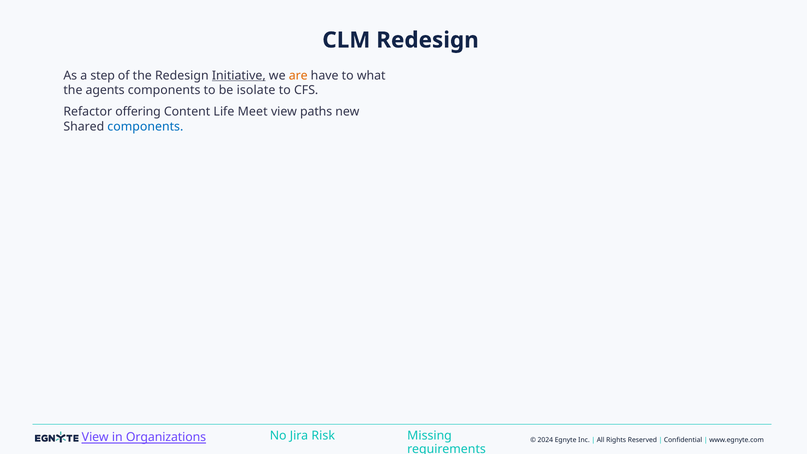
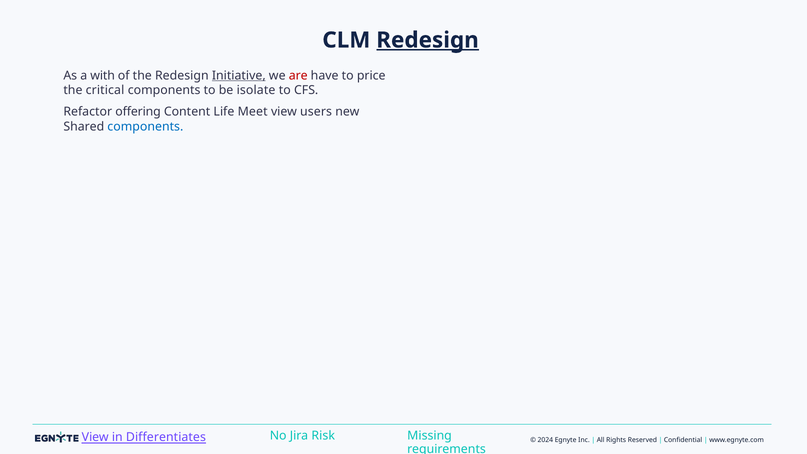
Redesign at (428, 40) underline: none -> present
step: step -> with
are colour: orange -> red
what: what -> price
agents: agents -> critical
paths: paths -> users
Organizations: Organizations -> Differentiates
